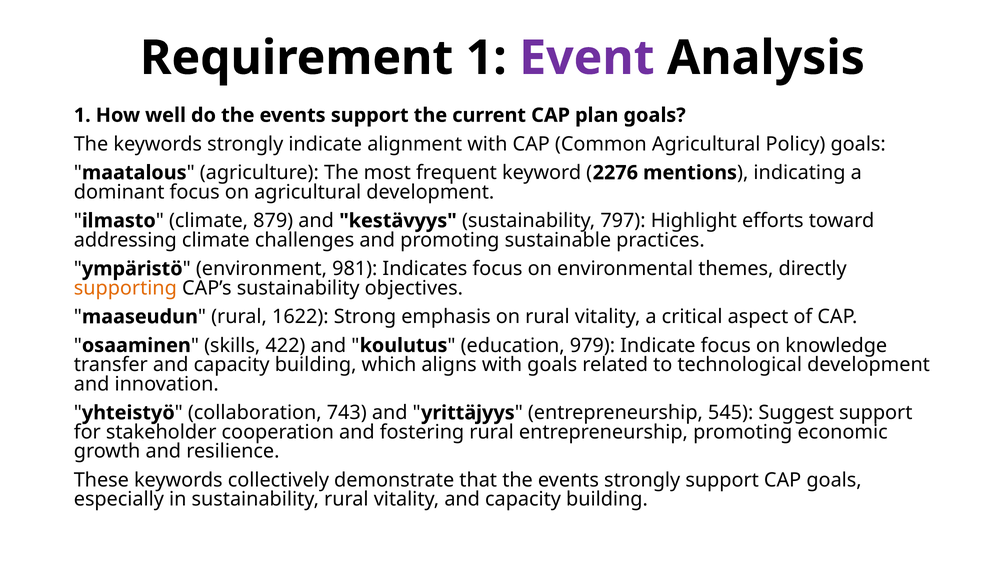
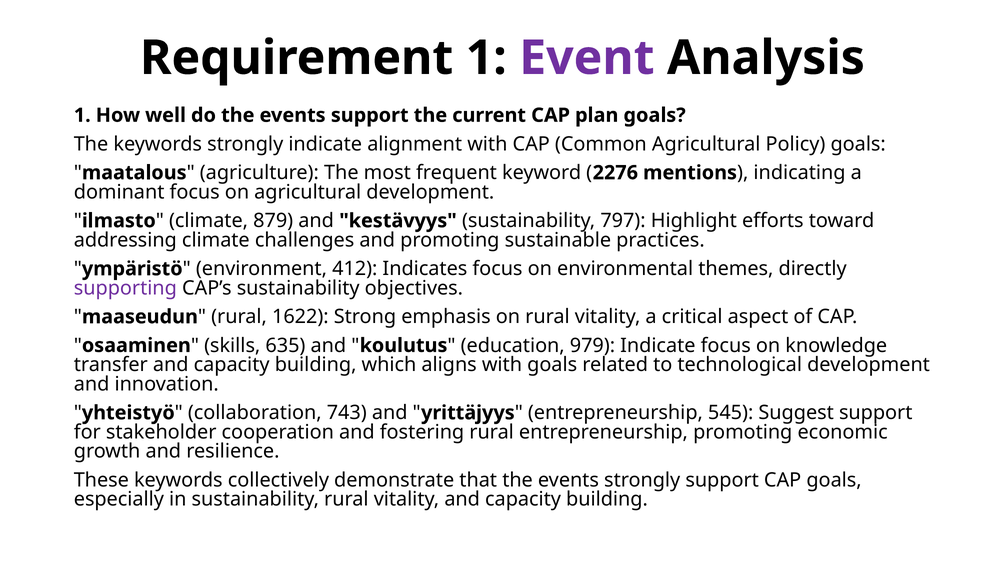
981: 981 -> 412
supporting colour: orange -> purple
422: 422 -> 635
